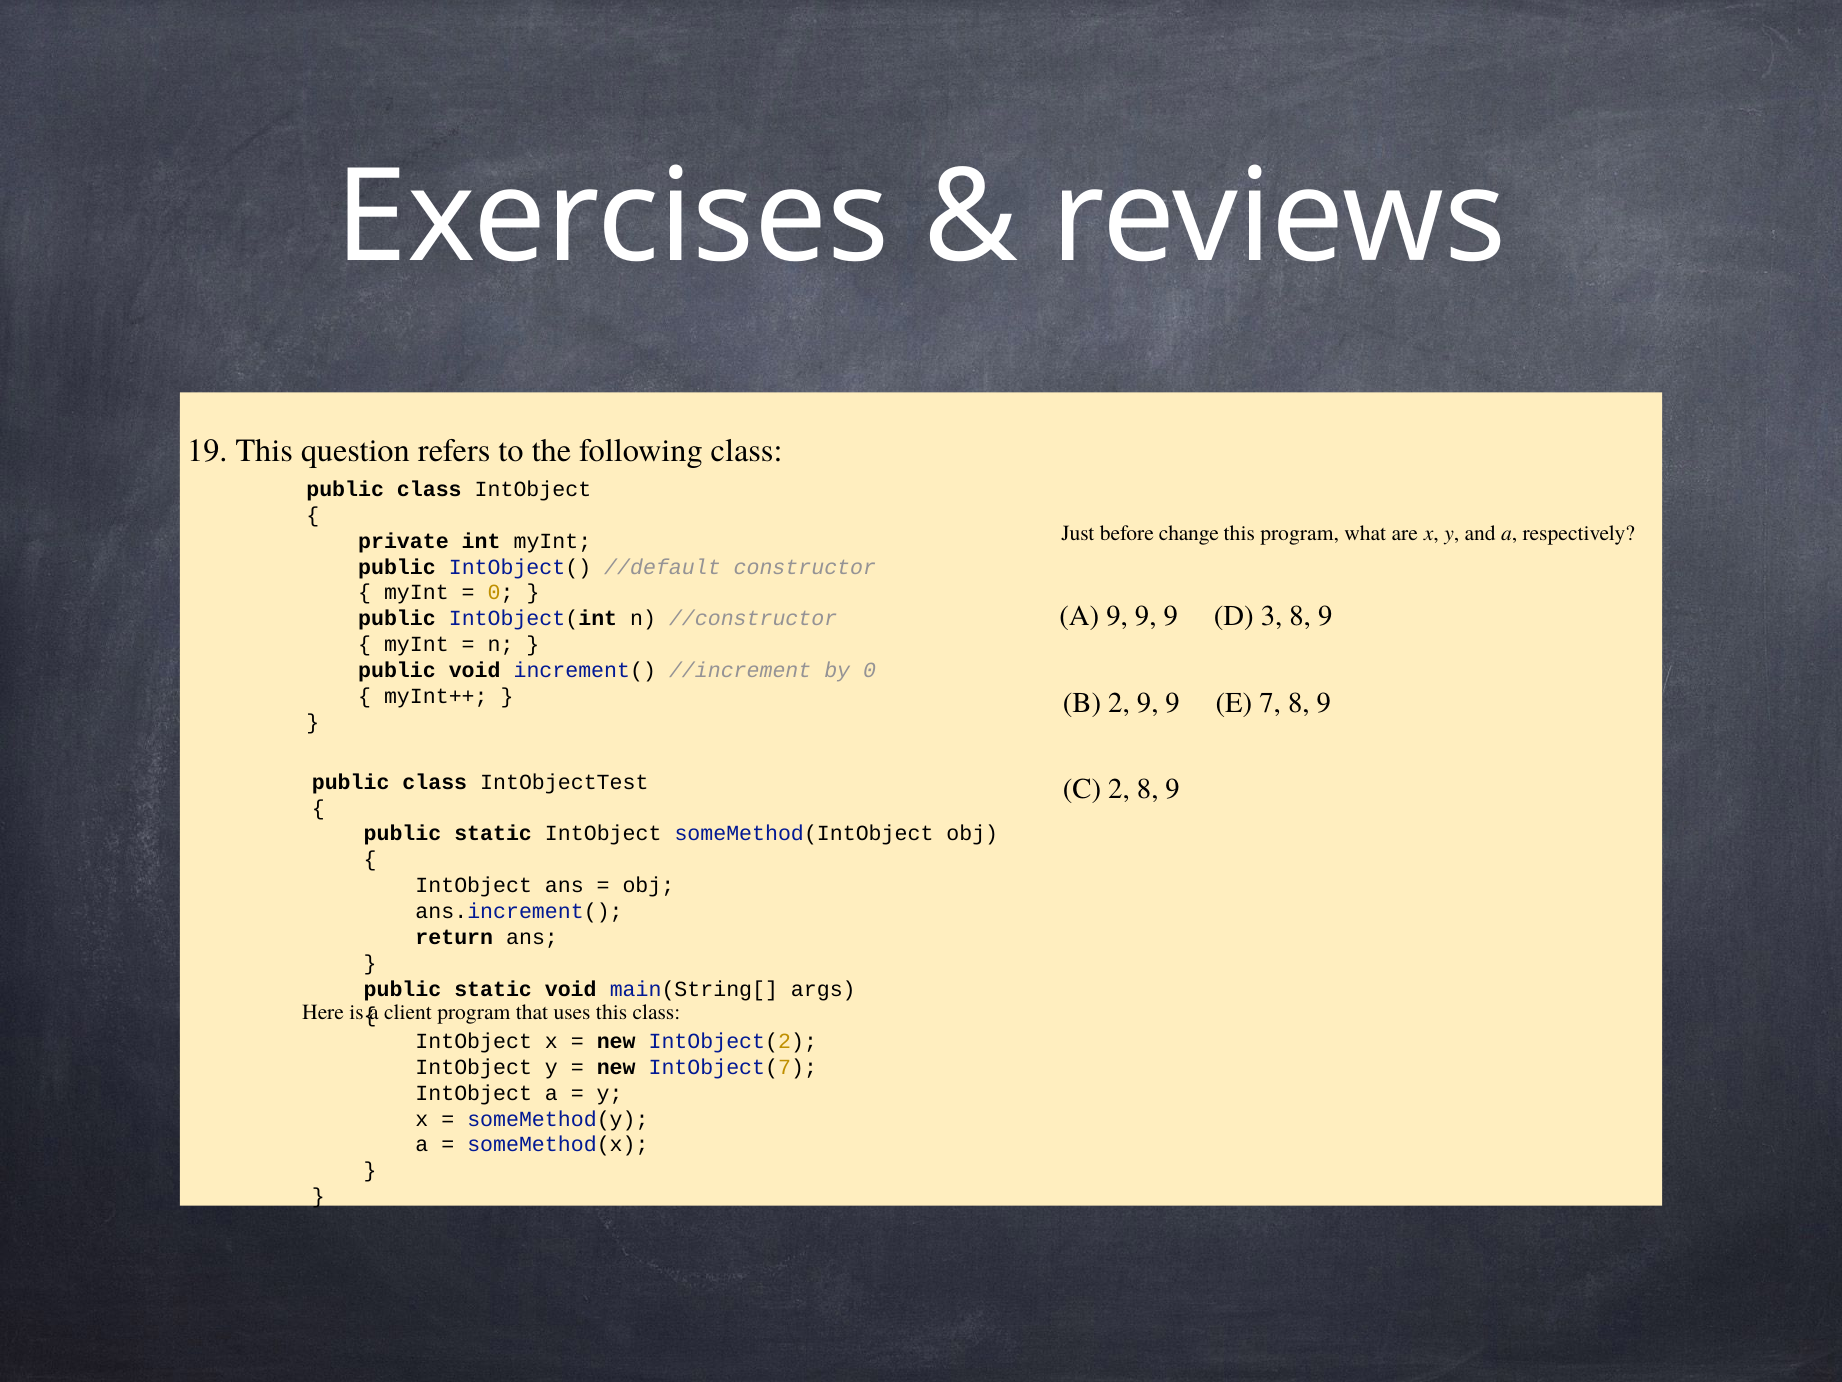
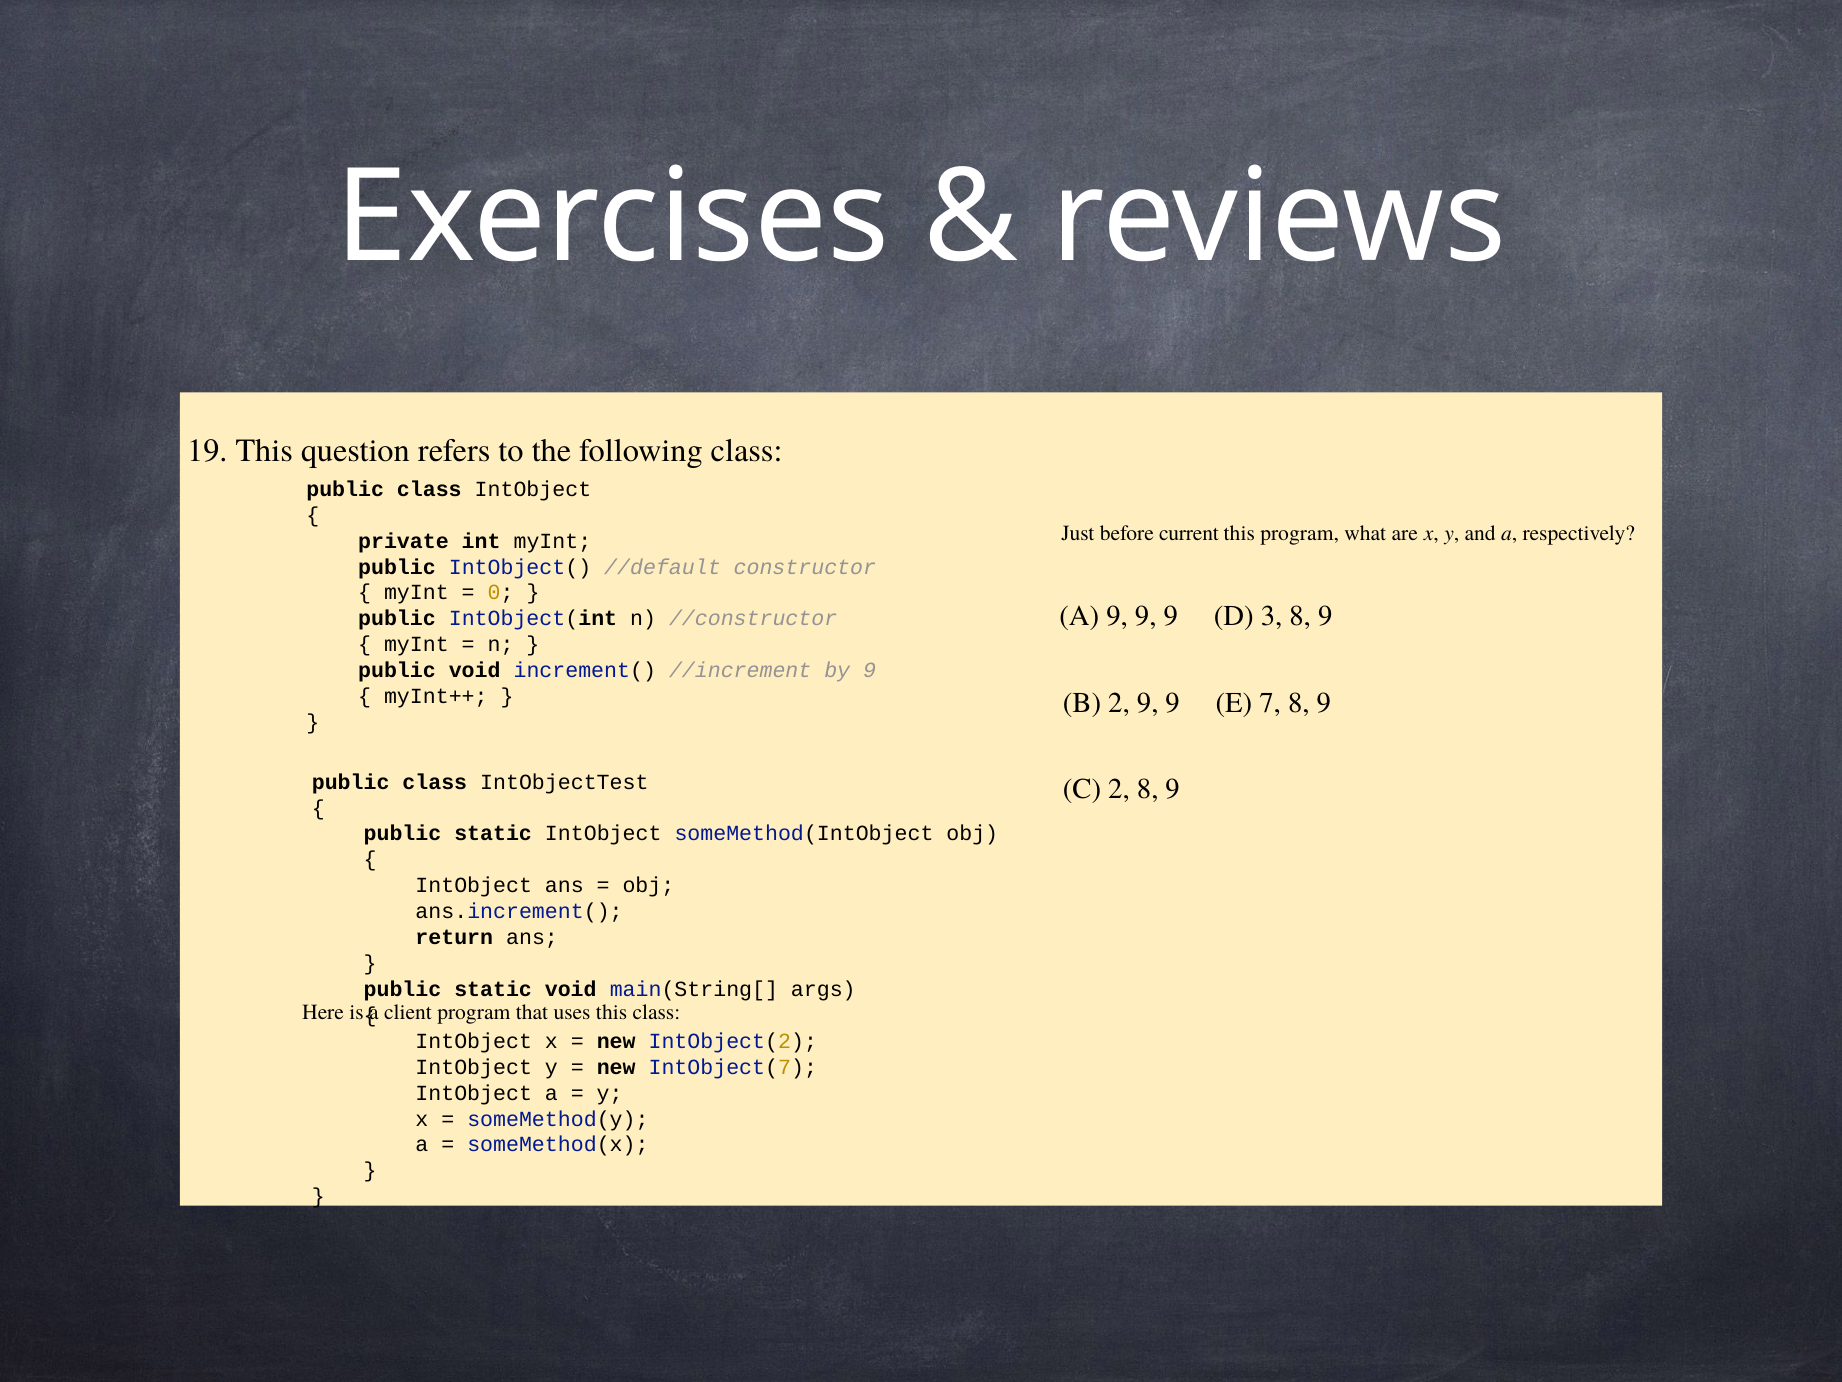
change: change -> current
by 0: 0 -> 9
